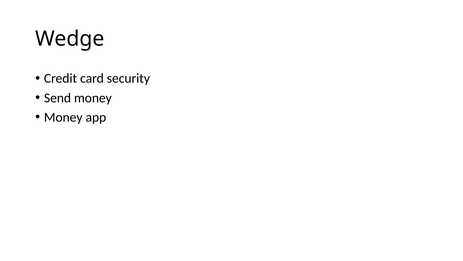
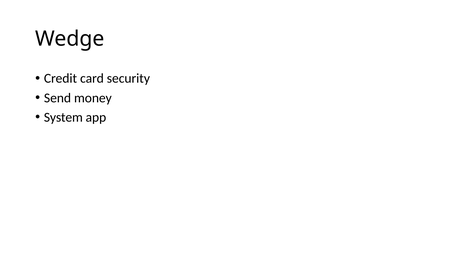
Money at (63, 117): Money -> System
